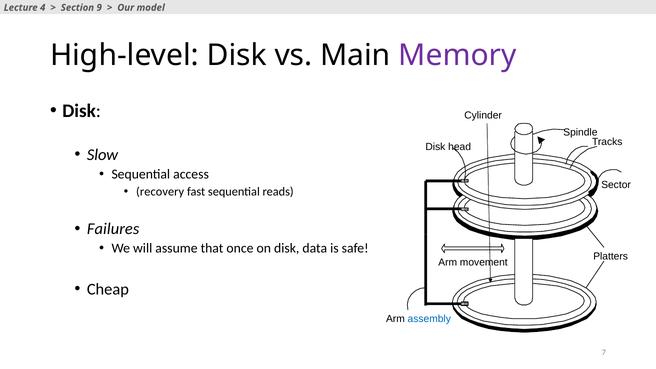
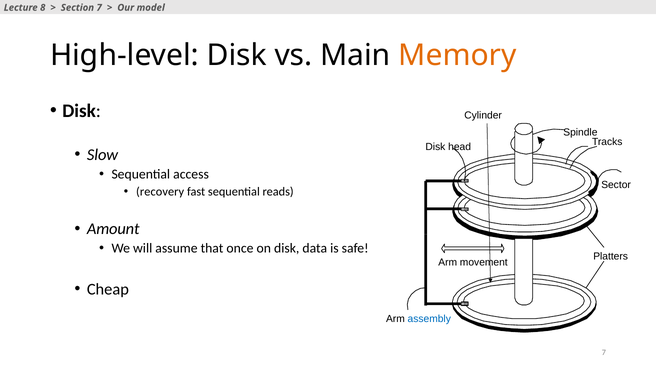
4: 4 -> 8
Section 9: 9 -> 7
Memory colour: purple -> orange
Failures: Failures -> Amount
